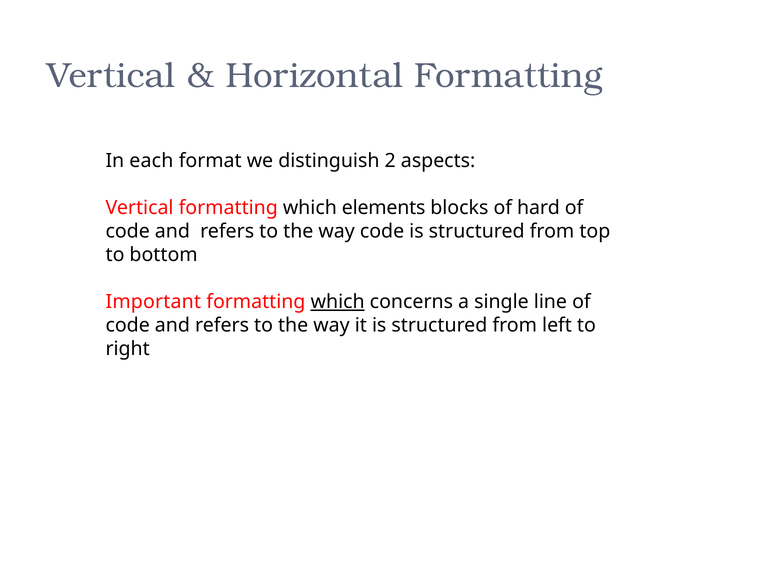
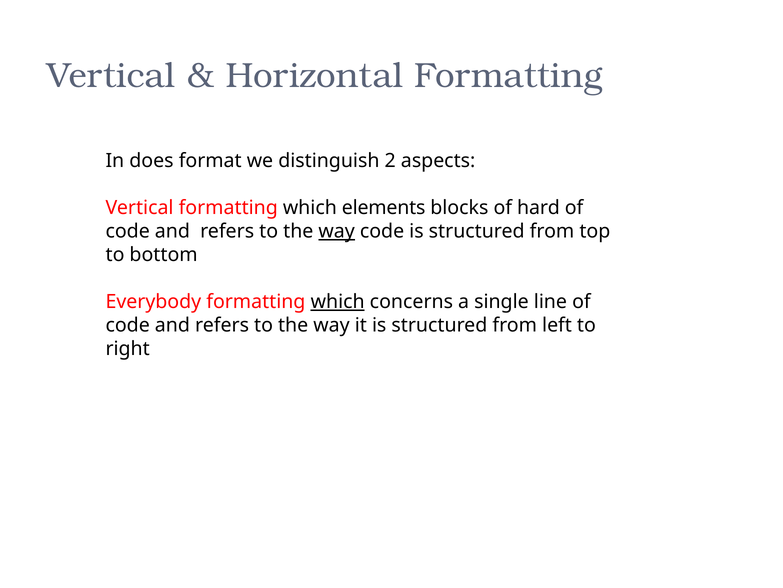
each: each -> does
way at (337, 231) underline: none -> present
Important: Important -> Everybody
